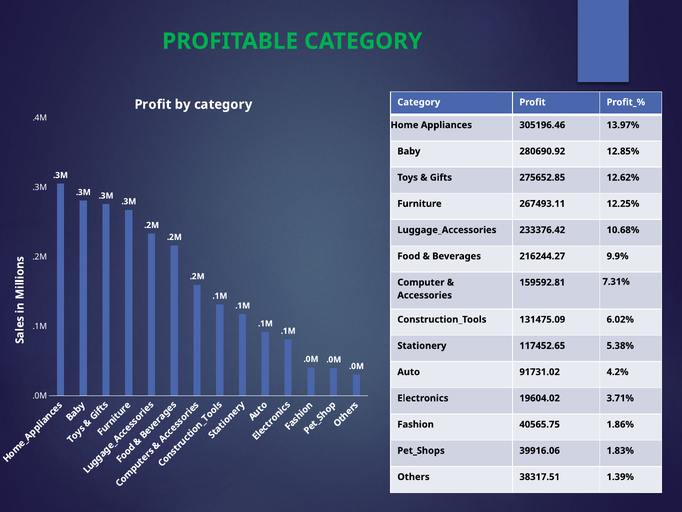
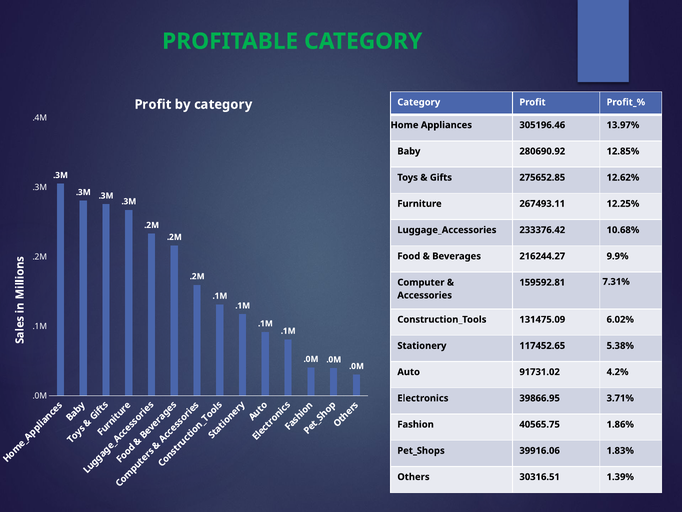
19604.02: 19604.02 -> 39866.95
38317.51: 38317.51 -> 30316.51
